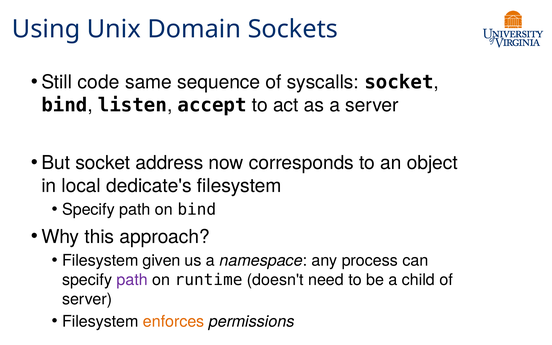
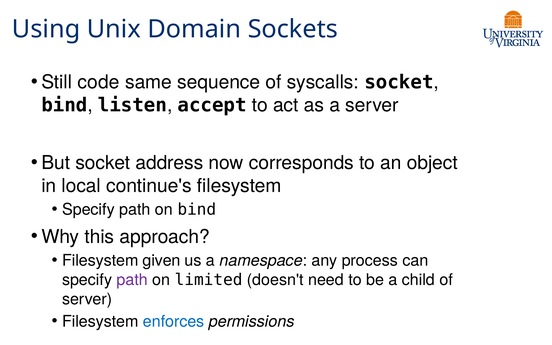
dedicate's: dedicate's -> continue's
runtime: runtime -> limited
enforces colour: orange -> blue
